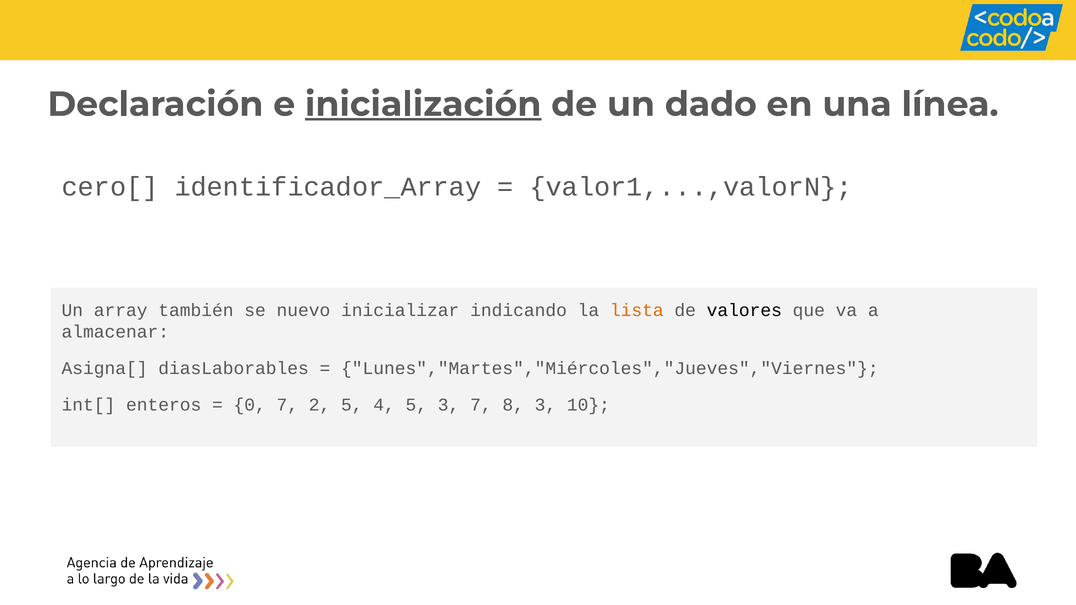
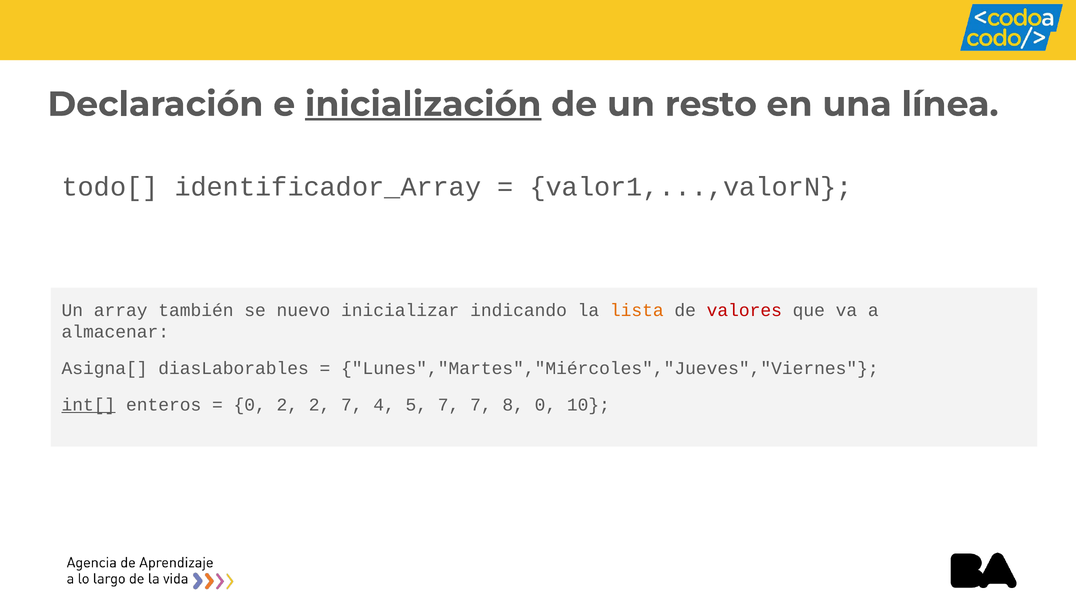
dado: dado -> resto
cero[: cero[ -> todo[
valores colour: black -> red
int[ underline: none -> present
0 7: 7 -> 2
2 5: 5 -> 7
5 3: 3 -> 7
8 3: 3 -> 0
